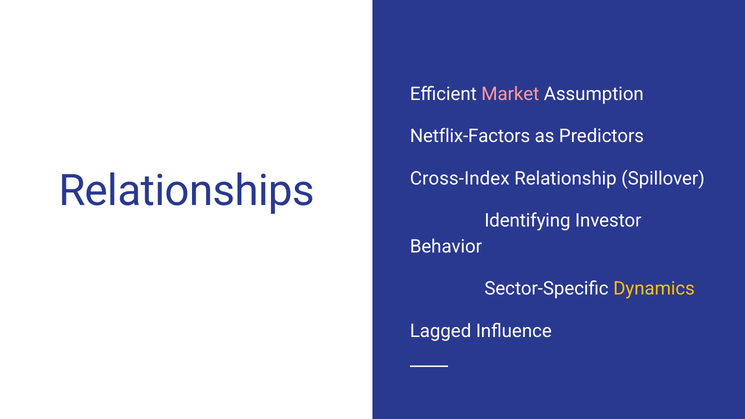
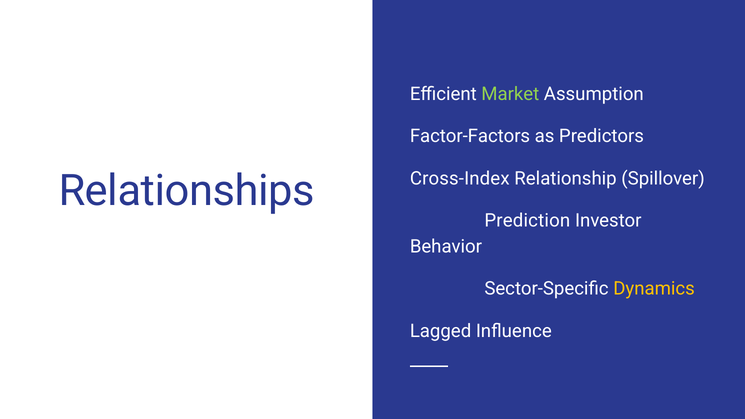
Market colour: pink -> light green
Netflix-Factors: Netflix-Factors -> Factor-Factors
Identifying: Identifying -> Prediction
